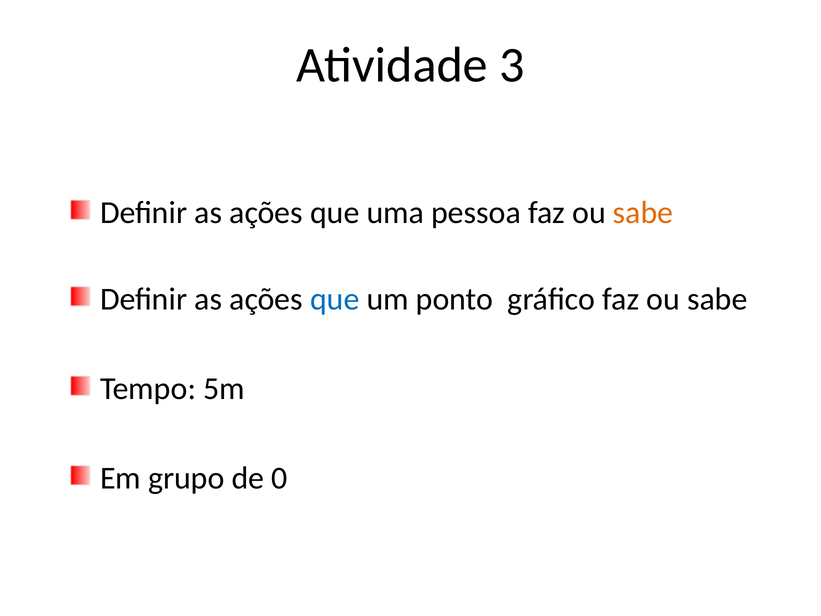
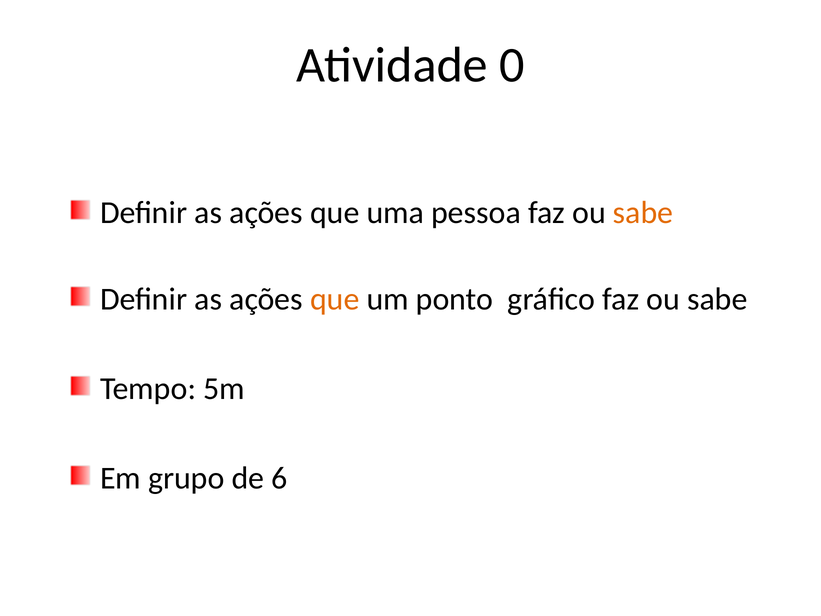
3: 3 -> 0
que at (335, 299) colour: blue -> orange
0: 0 -> 6
